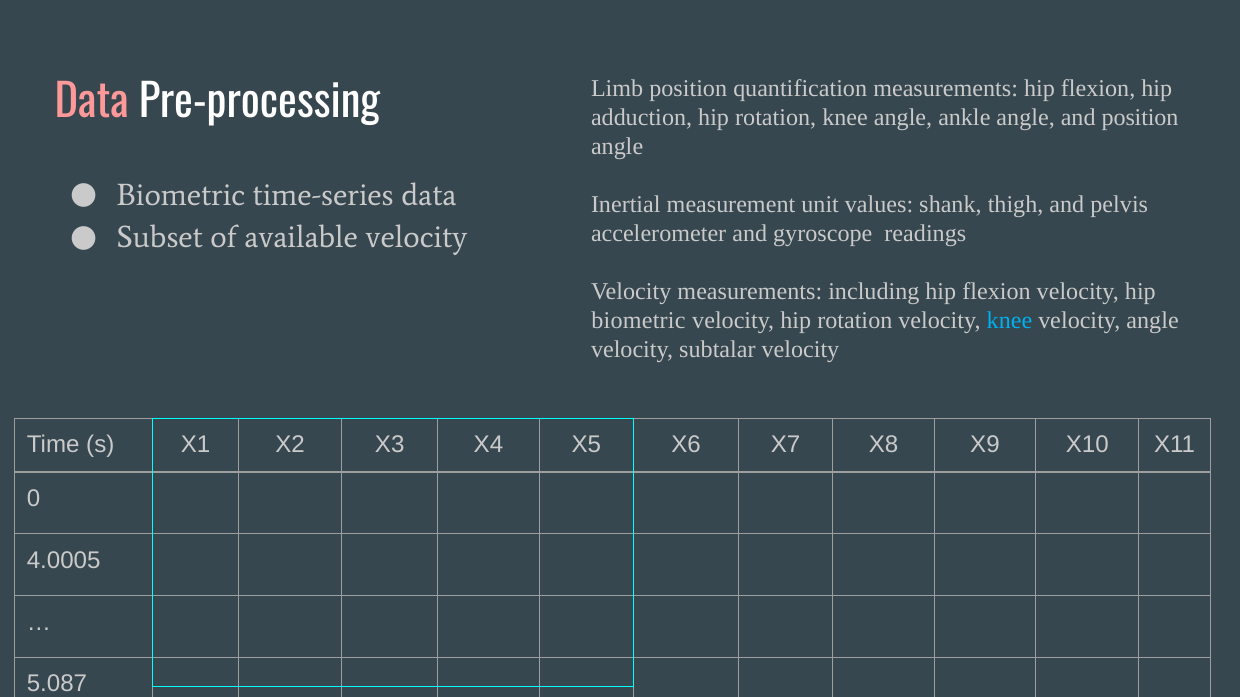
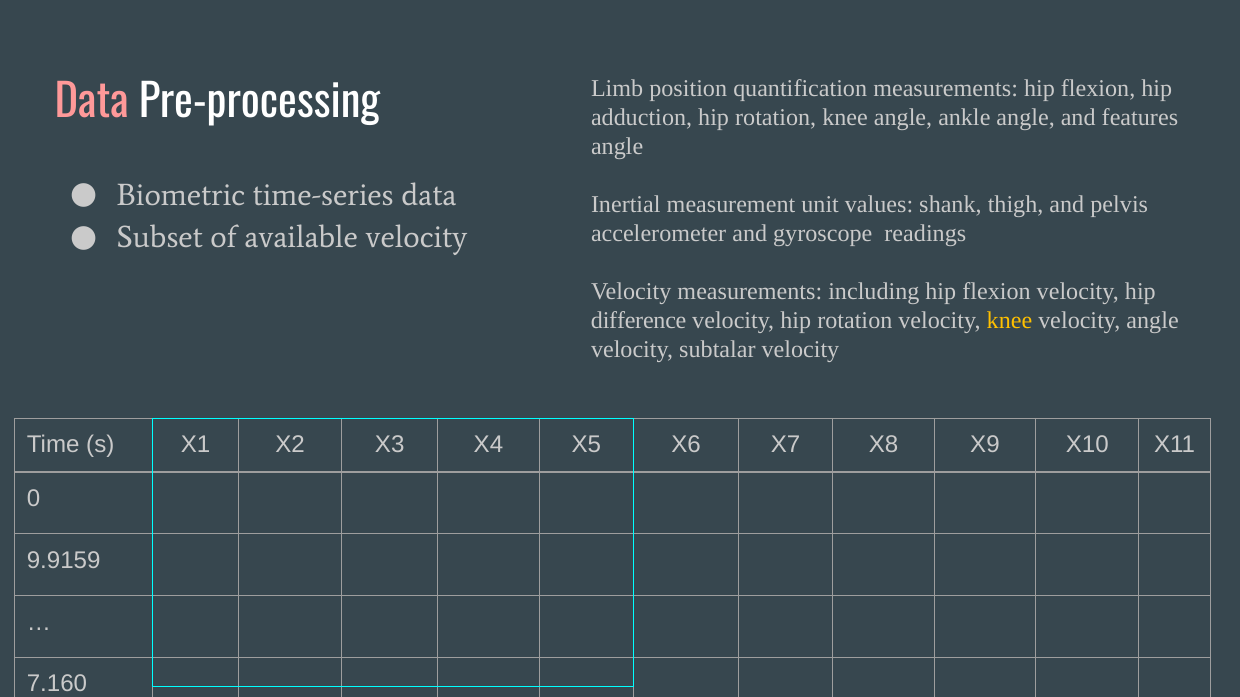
and position: position -> features
biometric at (638, 320): biometric -> difference
knee at (1009, 320) colour: light blue -> yellow
4.0005: 4.0005 -> 9.9159
5.087: 5.087 -> 7.160
